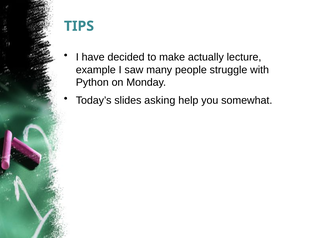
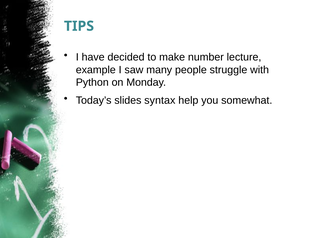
actually: actually -> number
asking: asking -> syntax
